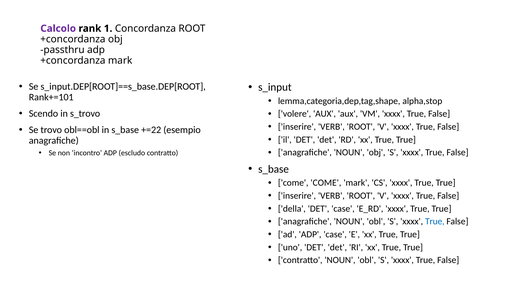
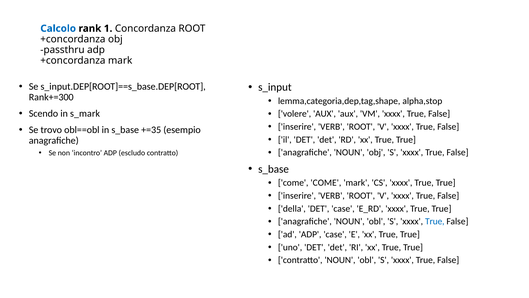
Calcolo colour: purple -> blue
Rank+=101: Rank+=101 -> Rank+=300
s_trovo: s_trovo -> s_mark
+=22: +=22 -> +=35
